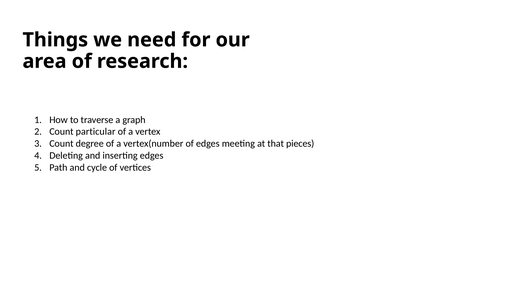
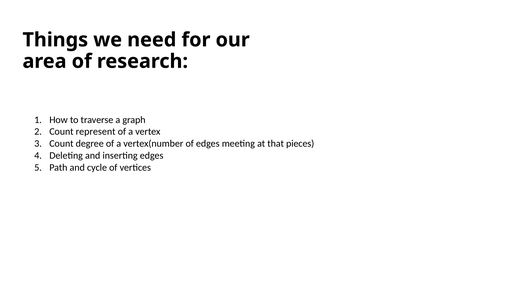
particular: particular -> represent
